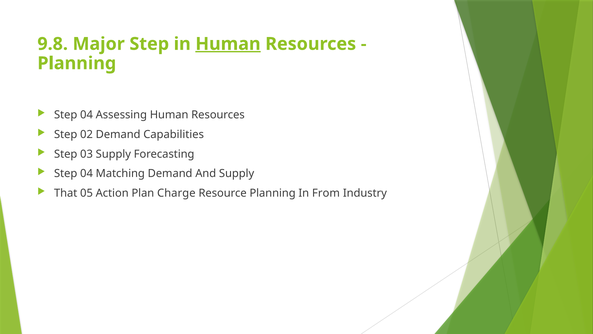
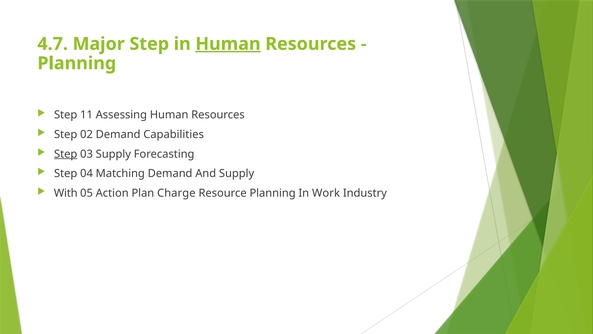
9.8: 9.8 -> 4.7
04 at (87, 115): 04 -> 11
Step at (66, 154) underline: none -> present
That: That -> With
From: From -> Work
